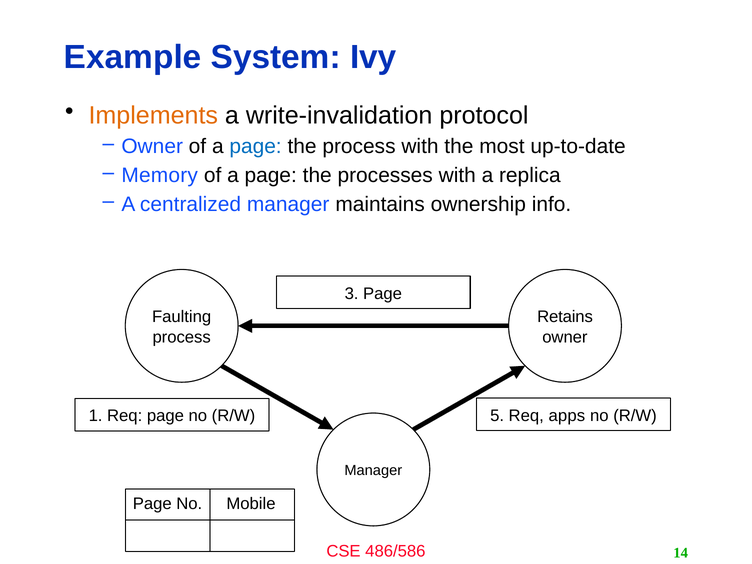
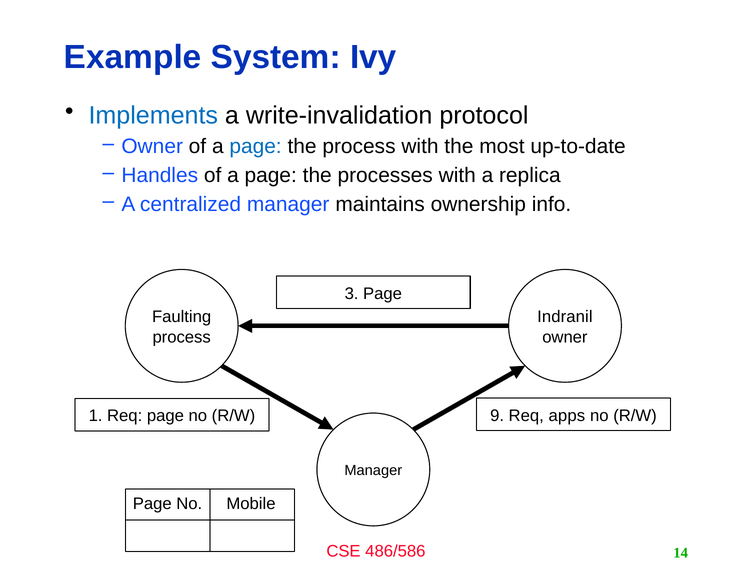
Implements colour: orange -> blue
Memory: Memory -> Handles
Retains: Retains -> Indranil
5: 5 -> 9
